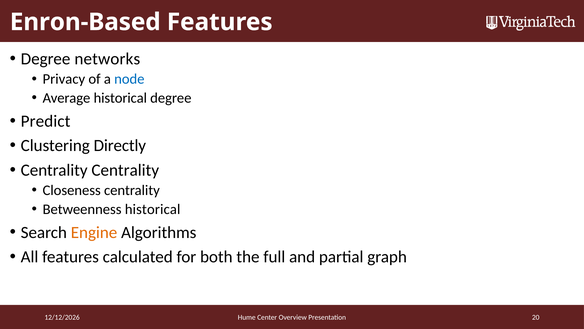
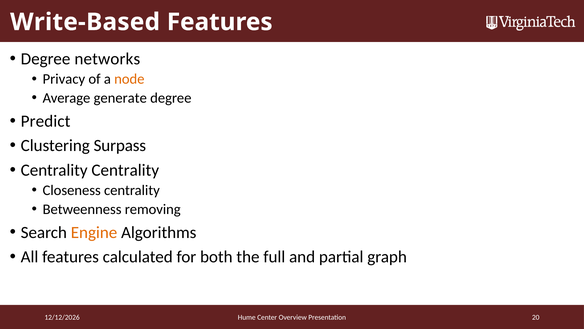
Enron-Based: Enron-Based -> Write-Based
node colour: blue -> orange
Average historical: historical -> generate
Directly: Directly -> Surpass
Betweenness historical: historical -> removing
